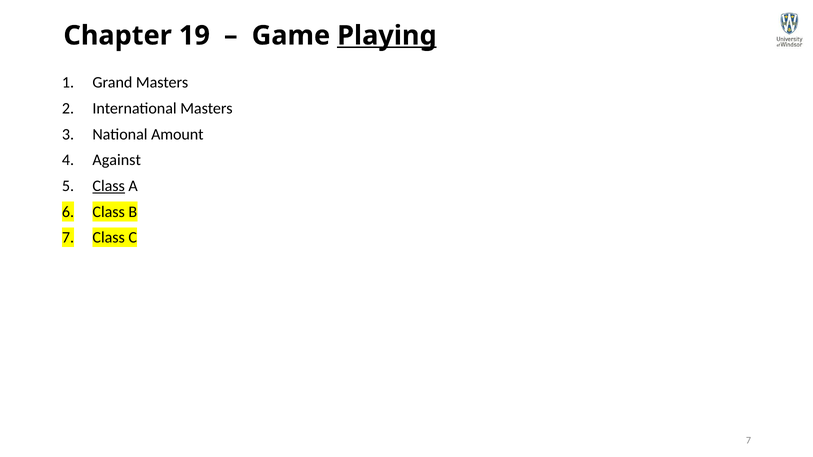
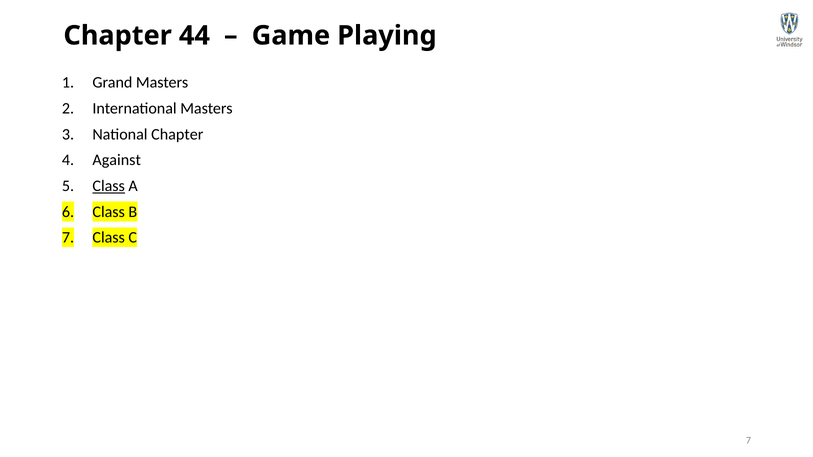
19: 19 -> 44
Playing underline: present -> none
National Amount: Amount -> Chapter
